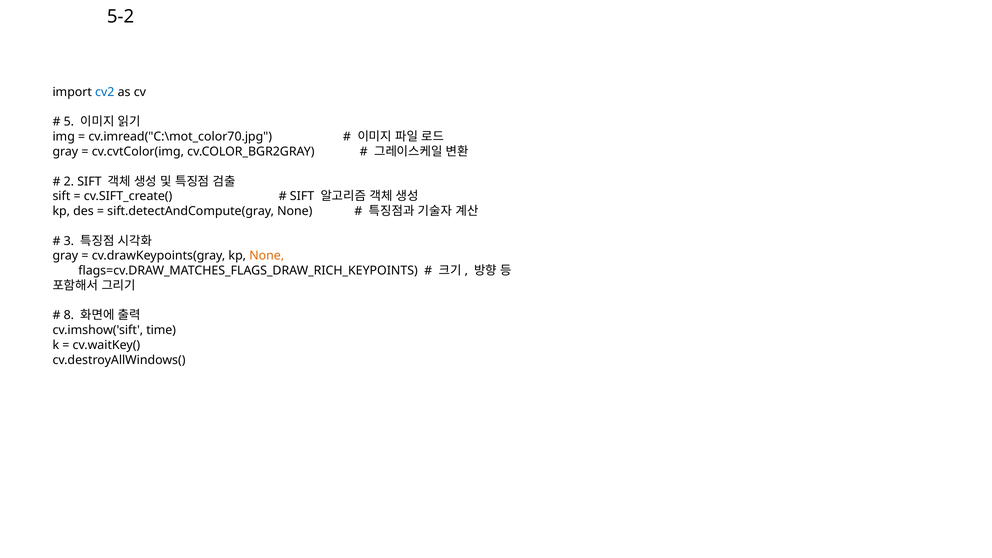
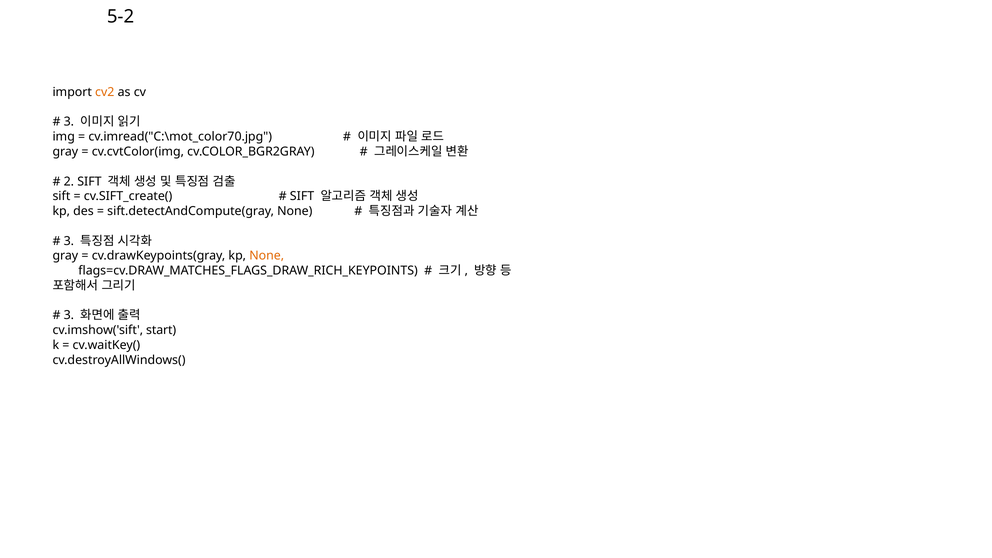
cv2 colour: blue -> orange
5 at (69, 122): 5 -> 3
8 at (69, 315): 8 -> 3
time: time -> start
